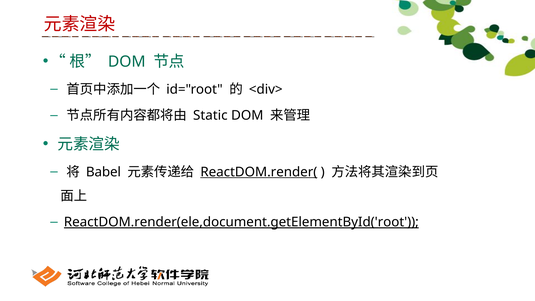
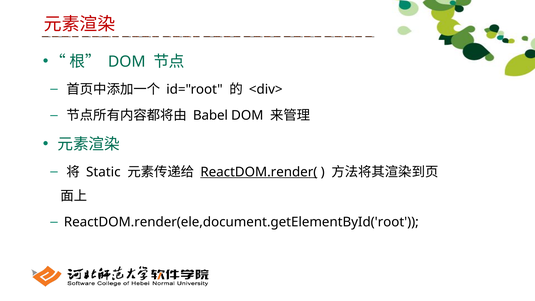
Static: Static -> Babel
Babel: Babel -> Static
ReactDOM.render(ele,document.getElementById('root underline: present -> none
